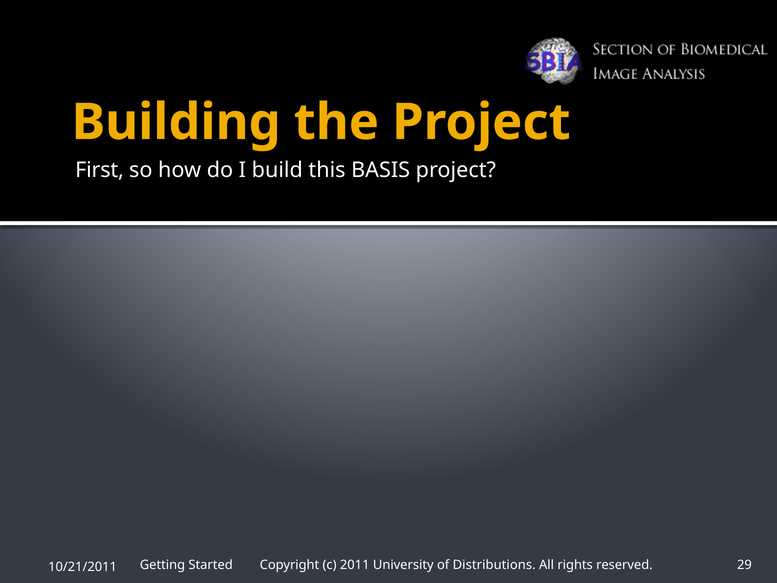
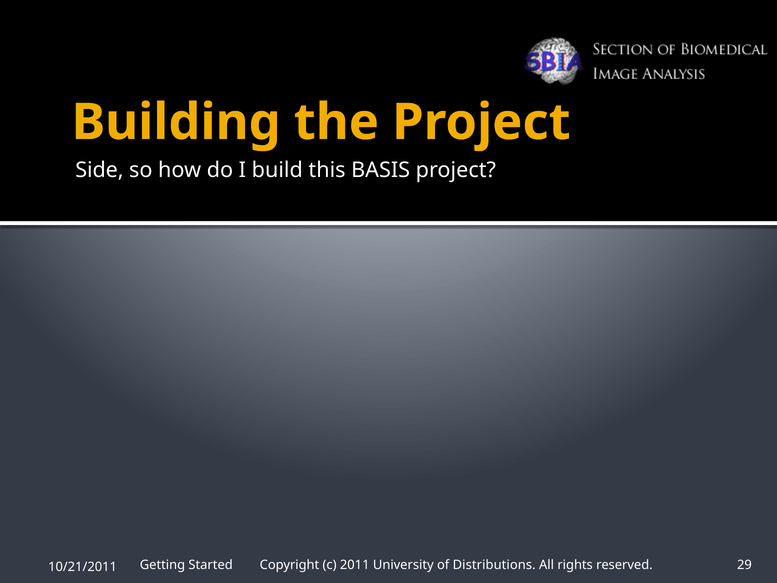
First: First -> Side
